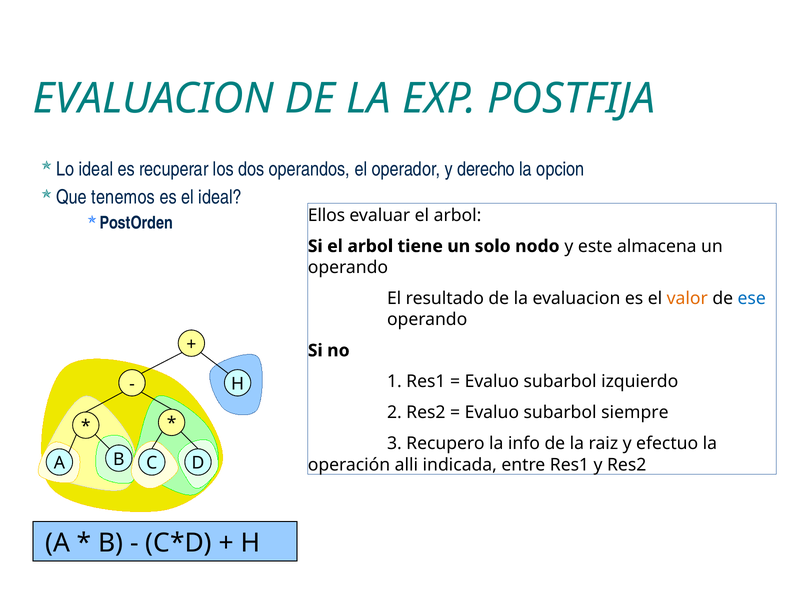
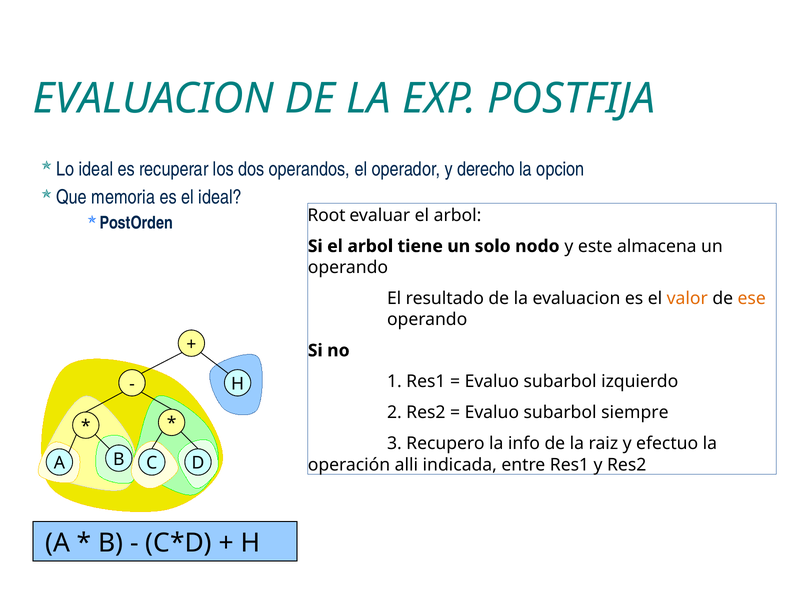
tenemos: tenemos -> memoria
Ellos: Ellos -> Root
ese colour: blue -> orange
